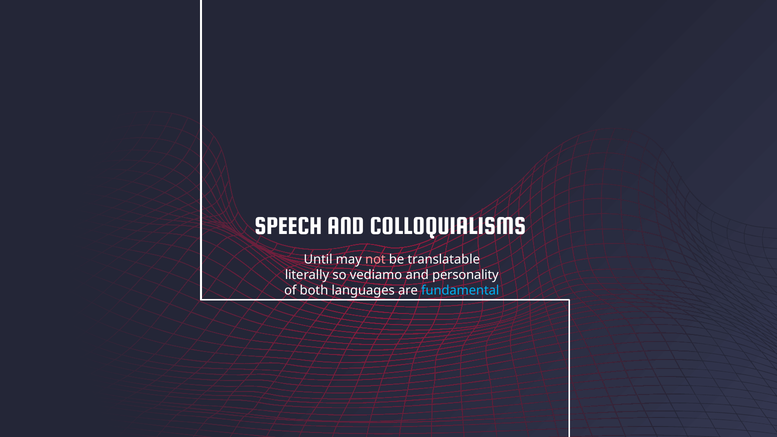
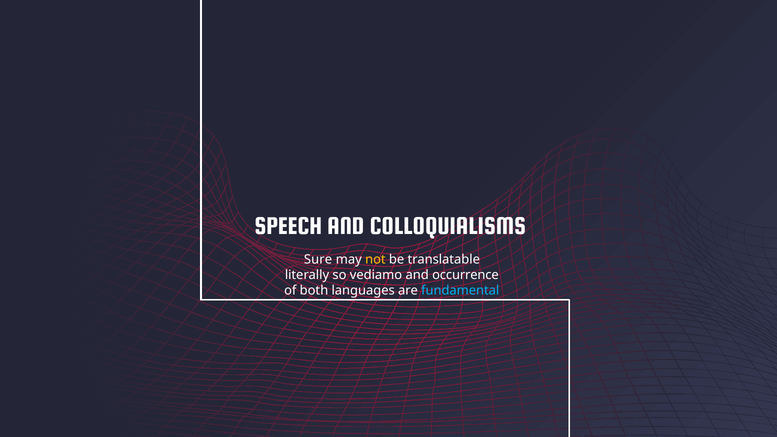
Until: Until -> Sure
not colour: pink -> yellow
personality: personality -> occurrence
